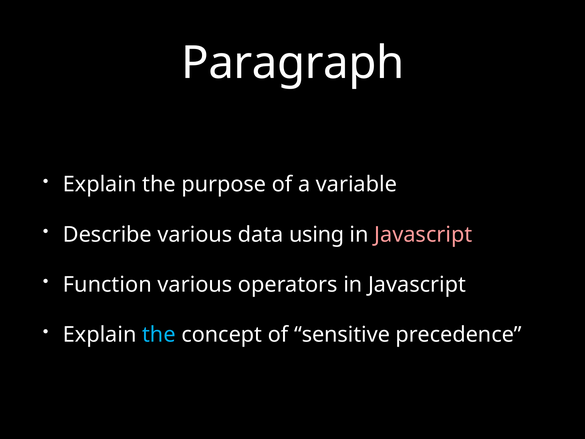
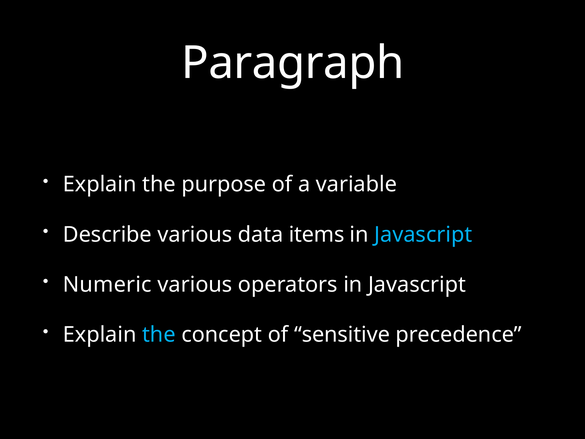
using: using -> items
Javascript at (423, 234) colour: pink -> light blue
Function: Function -> Numeric
